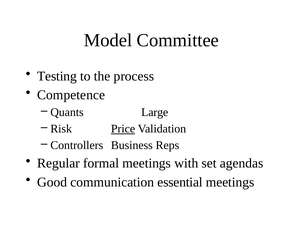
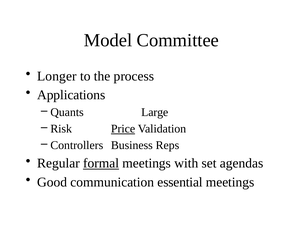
Testing: Testing -> Longer
Competence: Competence -> Applications
formal underline: none -> present
